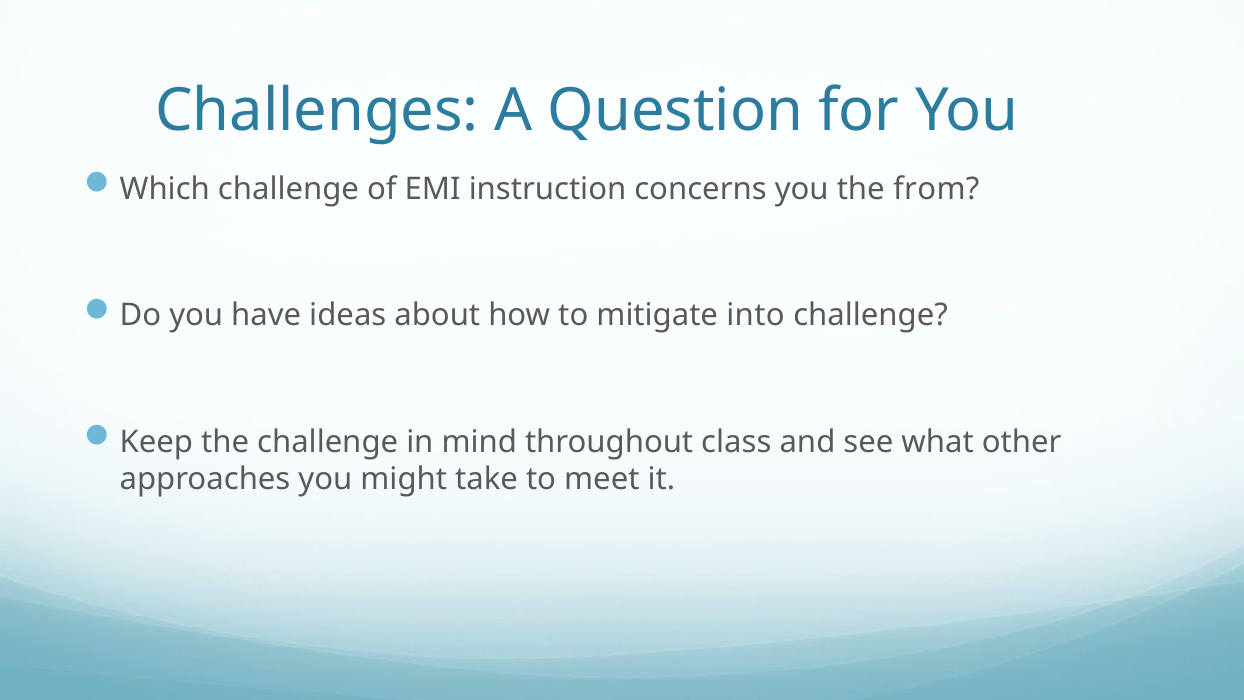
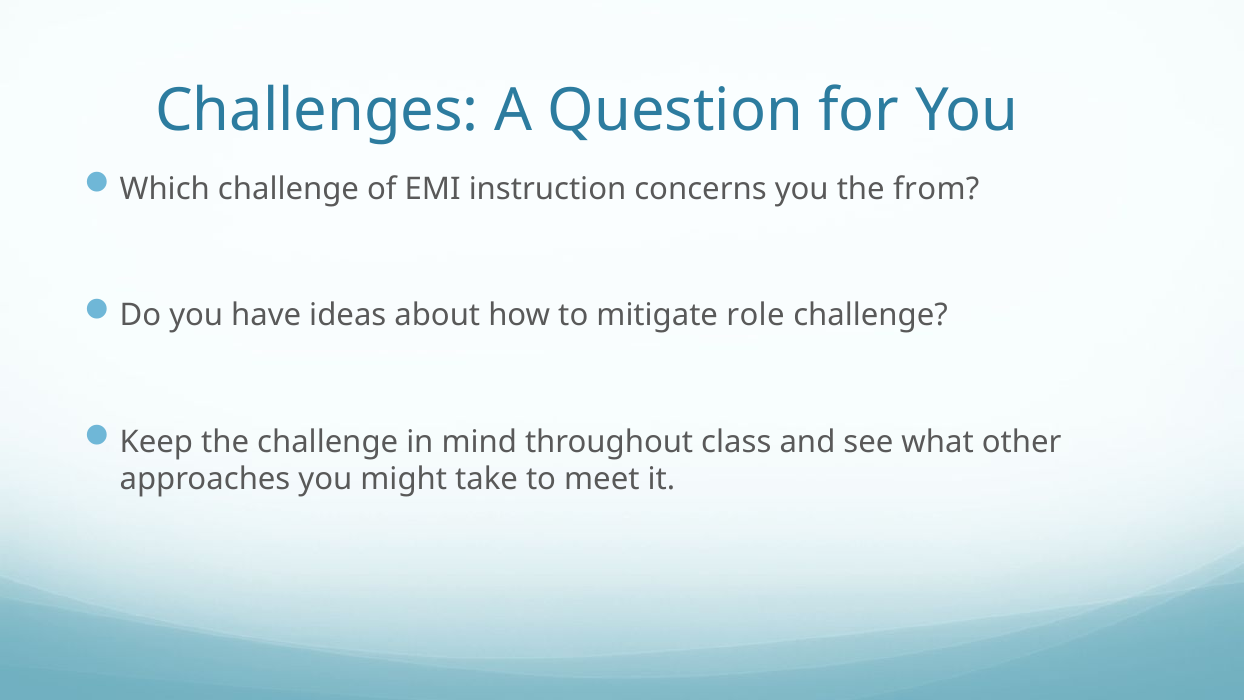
into: into -> role
